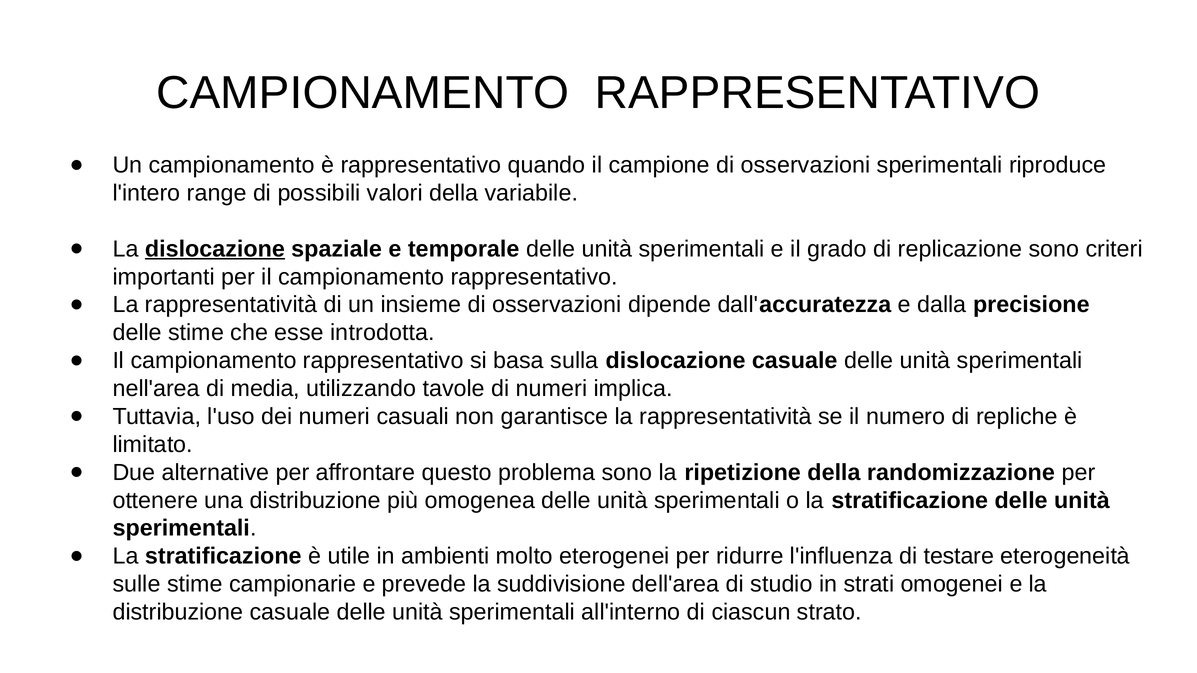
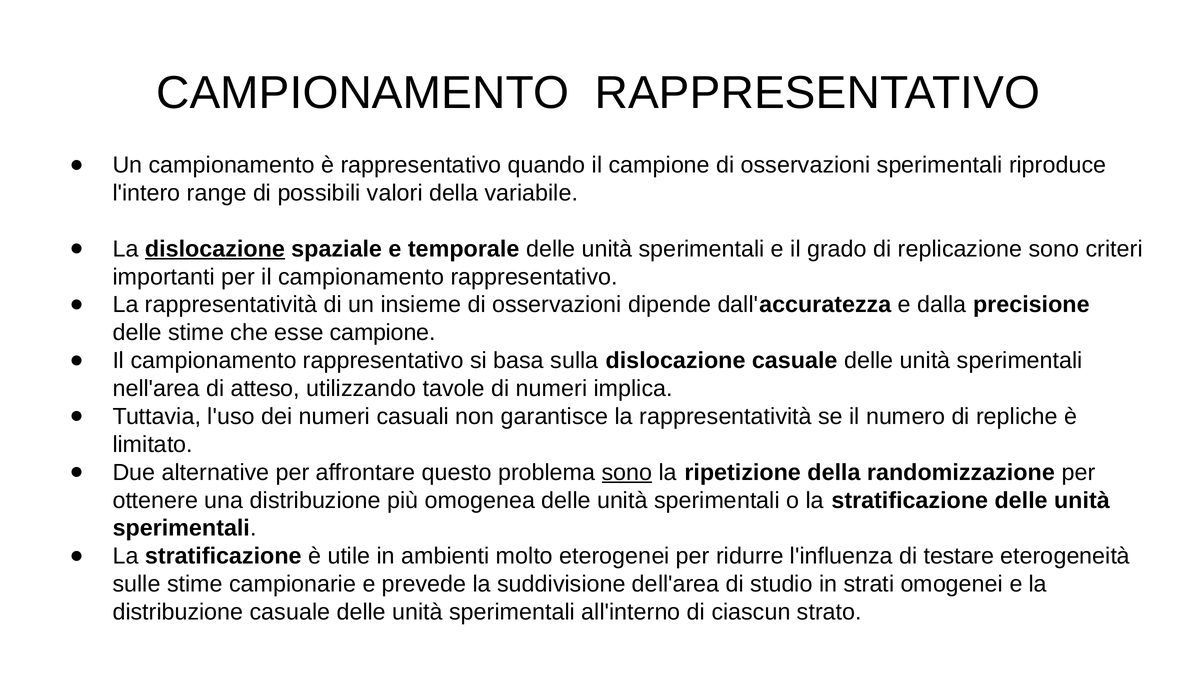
esse introdotta: introdotta -> campione
media: media -> atteso
sono at (627, 473) underline: none -> present
